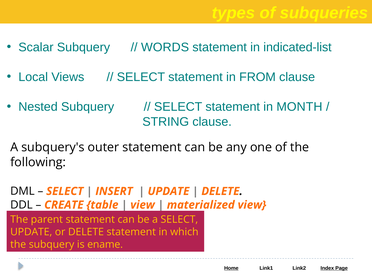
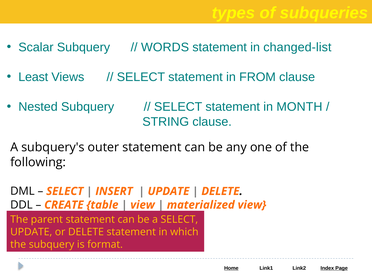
indicated-list: indicated-list -> changed-list
Local: Local -> Least
ename: ename -> format
